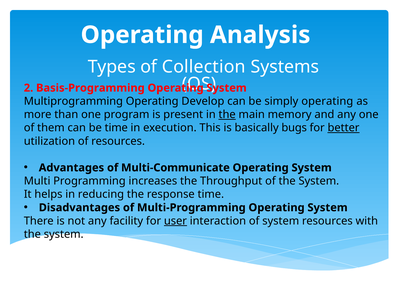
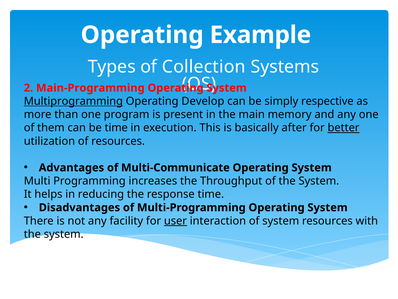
Analysis: Analysis -> Example
Basis-Programming: Basis-Programming -> Main-Programming
Multiprogramming underline: none -> present
simply operating: operating -> respective
the at (227, 114) underline: present -> none
bugs: bugs -> after
